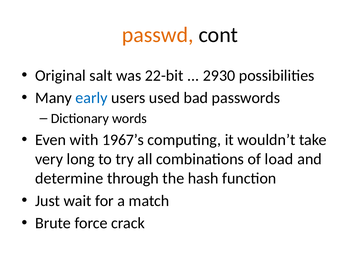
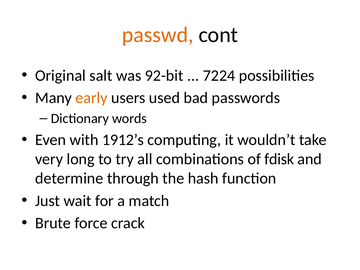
22-bit: 22-bit -> 92-bit
2930: 2930 -> 7224
early colour: blue -> orange
1967’s: 1967’s -> 1912’s
load: load -> fdisk
